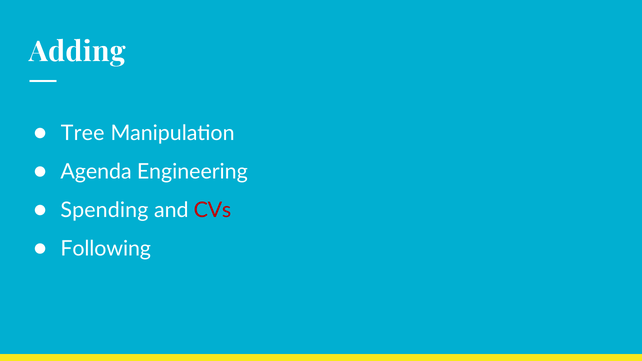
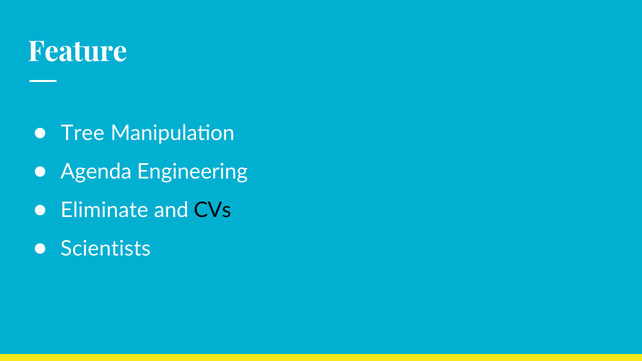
Adding: Adding -> Feature
Spending: Spending -> Eliminate
CVs colour: red -> black
Following: Following -> Scientists
